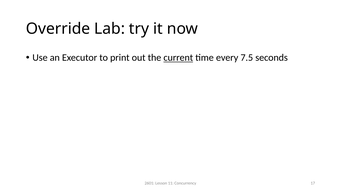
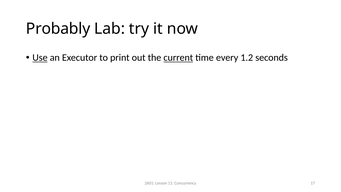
Override: Override -> Probably
Use underline: none -> present
7.5: 7.5 -> 1.2
